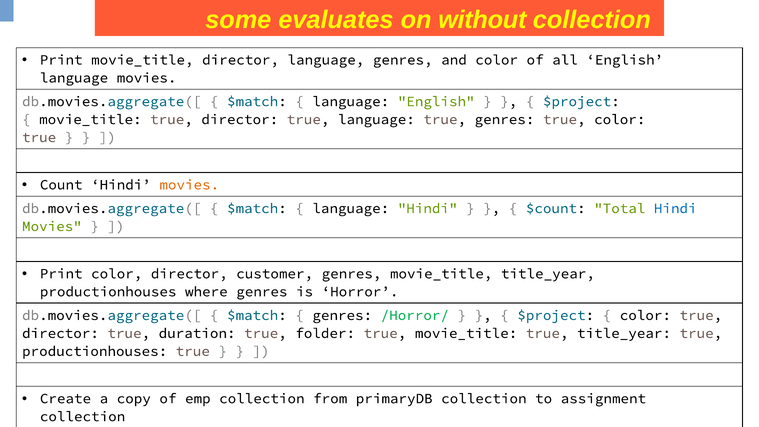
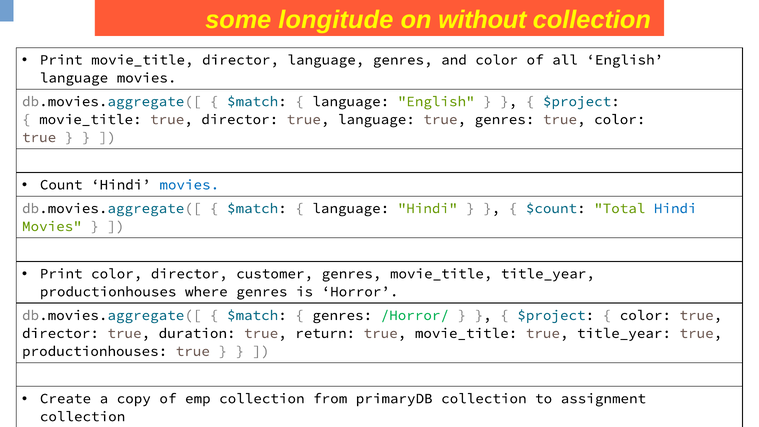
evaluates: evaluates -> longitude
movies at (189, 185) colour: orange -> blue
folder: folder -> return
